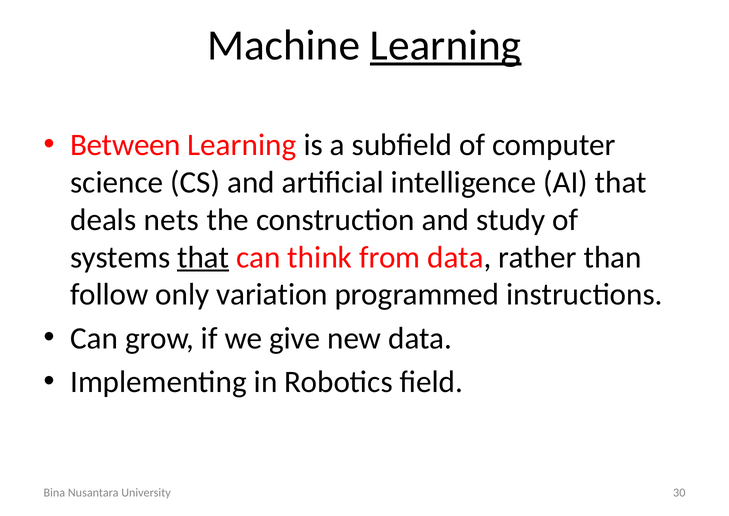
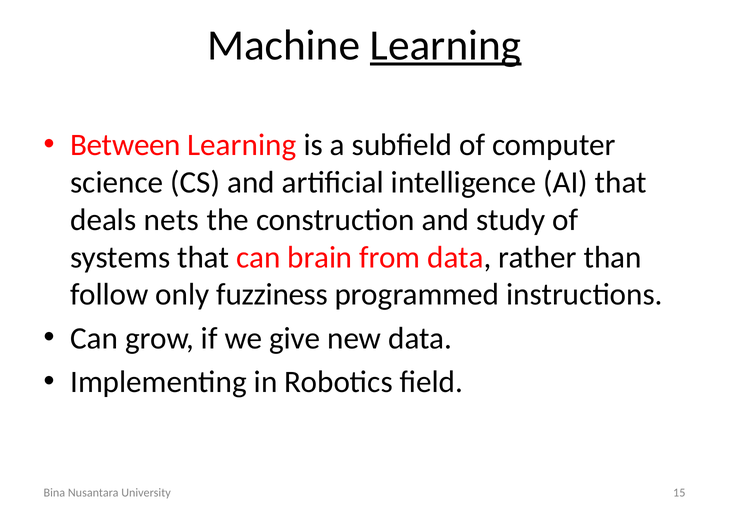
that at (203, 257) underline: present -> none
think: think -> brain
variation: variation -> fuzziness
30: 30 -> 15
